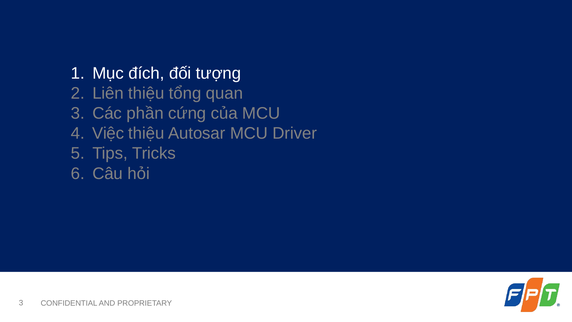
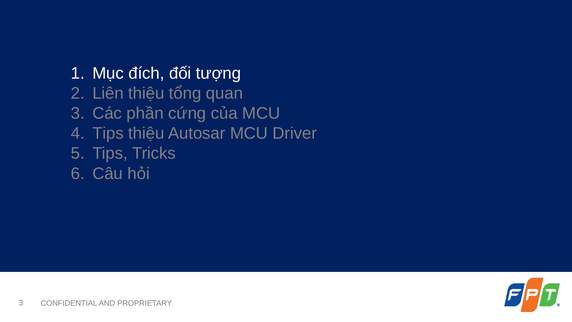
Việc at (108, 133): Việc -> Tips
